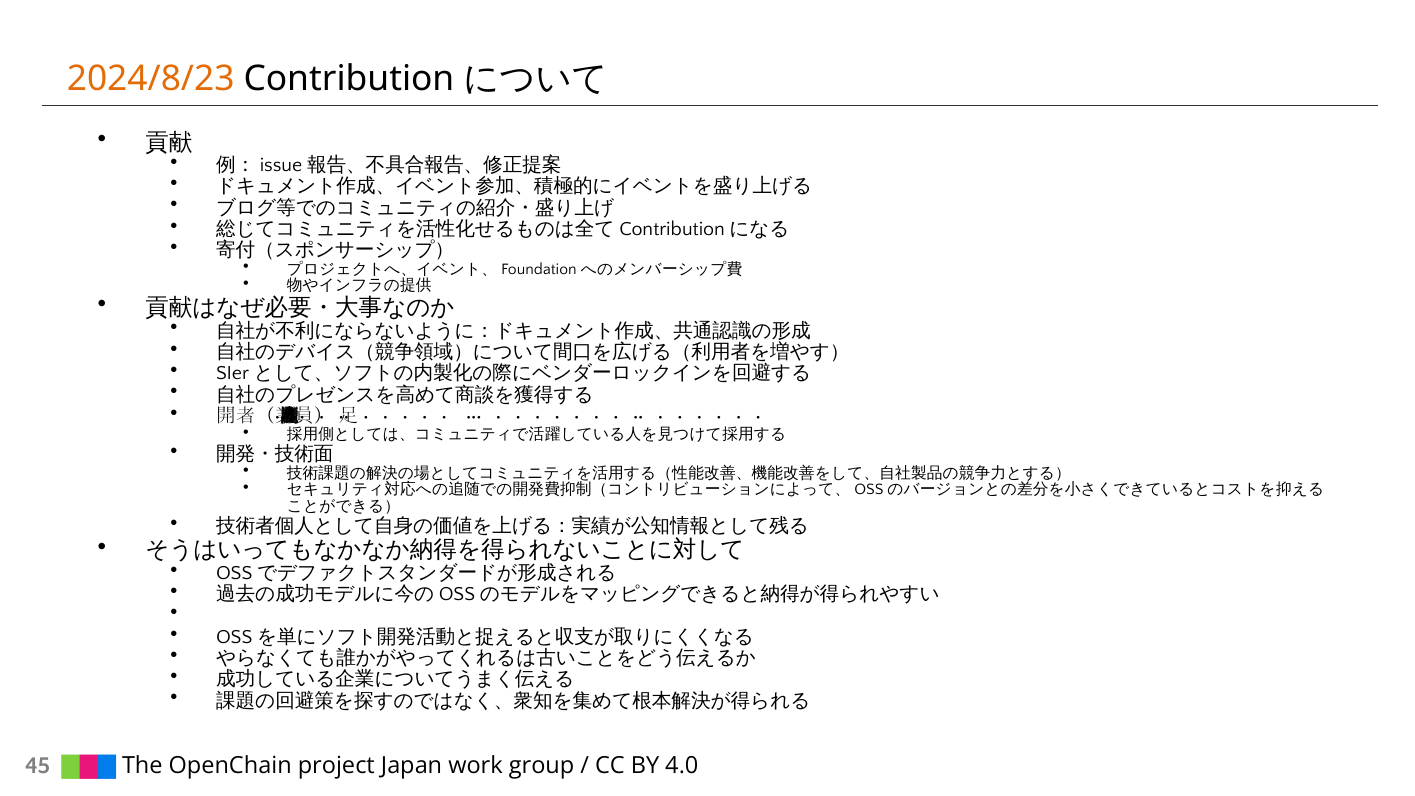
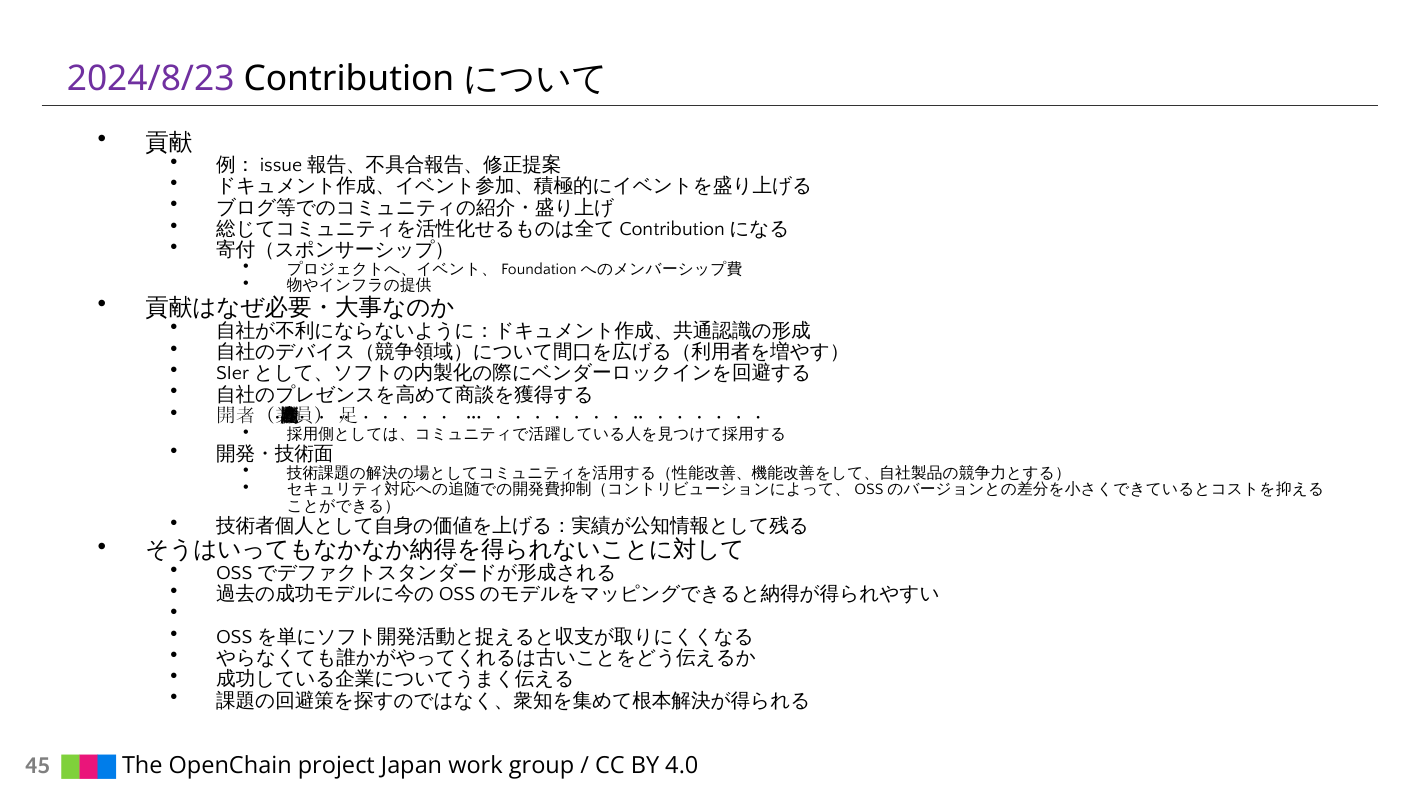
2024/8/23 colour: orange -> purple
